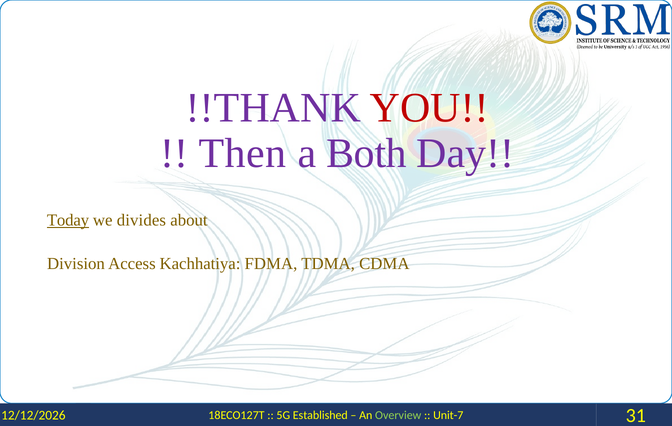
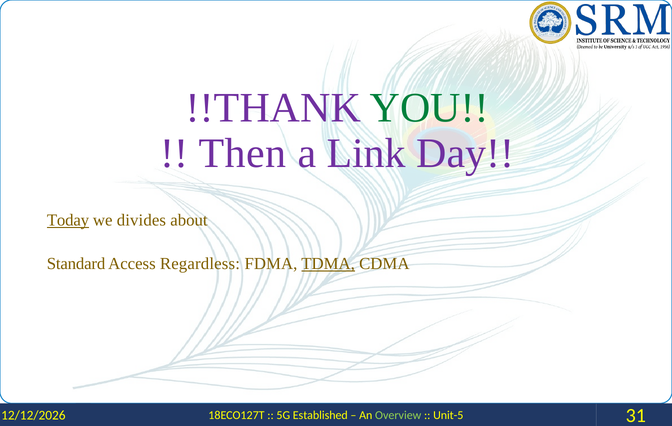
YOU colour: red -> green
Both: Both -> Link
Division: Division -> Standard
Kachhatiya: Kachhatiya -> Regardless
TDMA underline: none -> present
Unit-7: Unit-7 -> Unit-5
